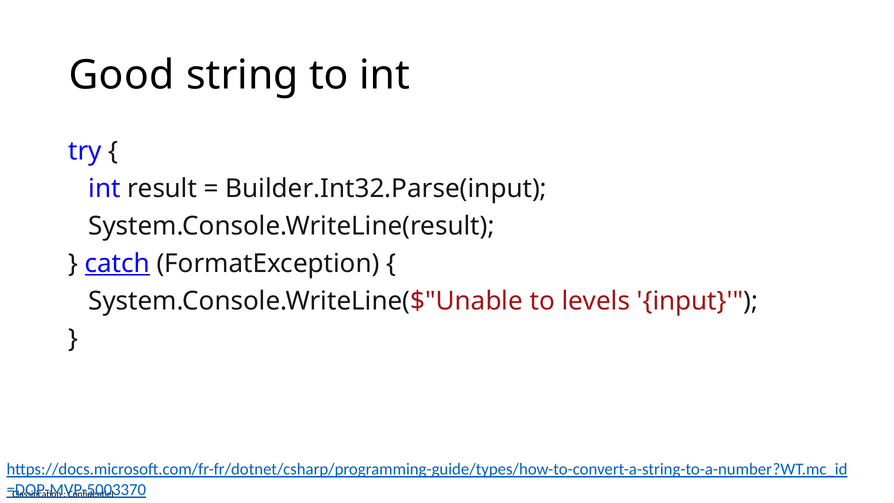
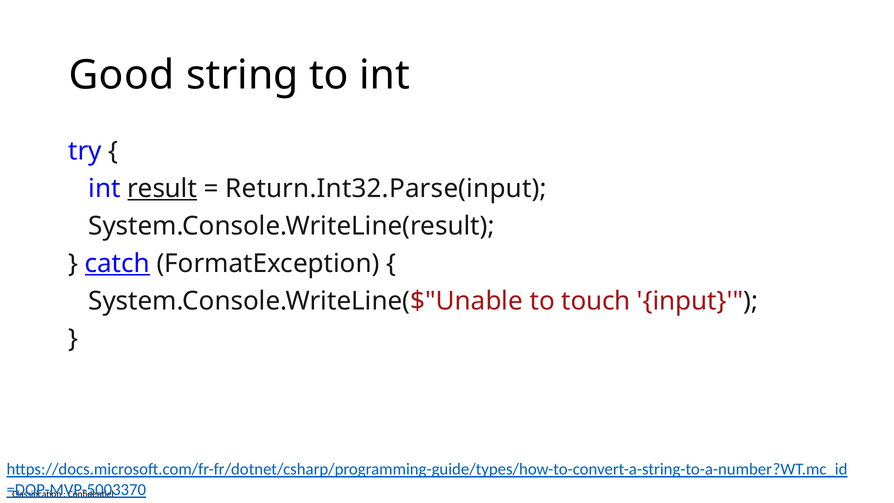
result underline: none -> present
Builder.Int32.Parse(input: Builder.Int32.Parse(input -> Return.Int32.Parse(input
levels: levels -> touch
